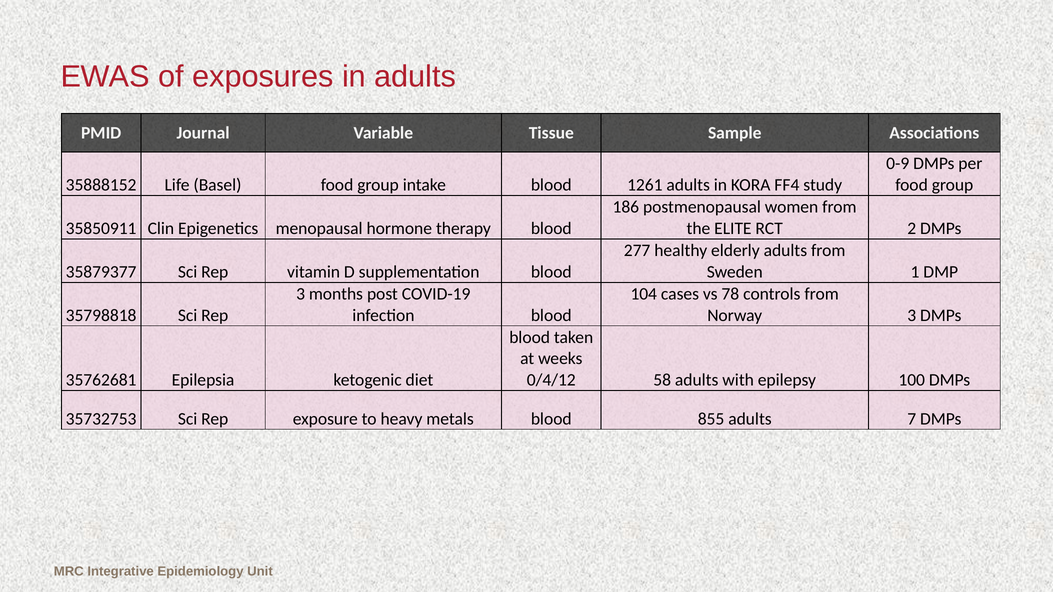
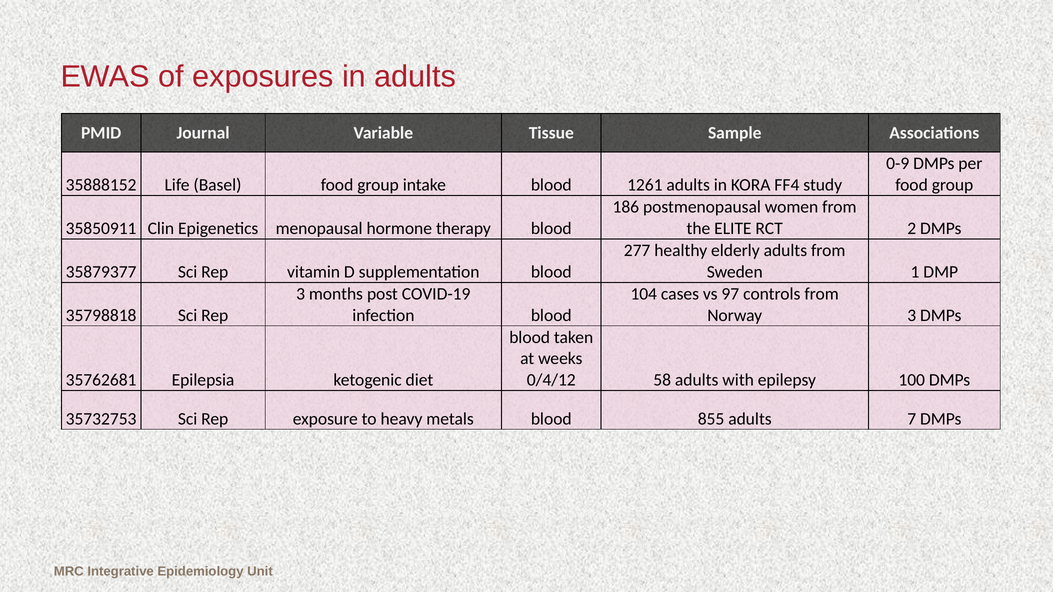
78: 78 -> 97
